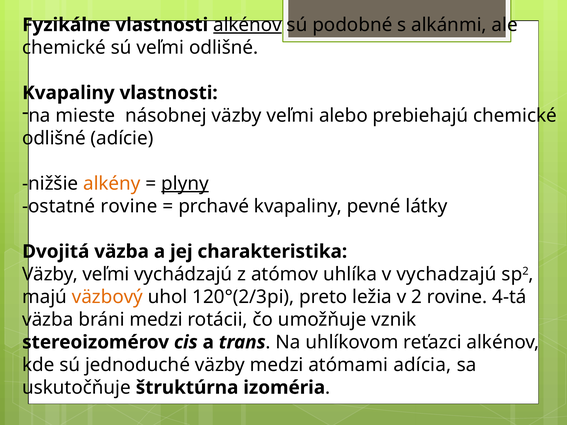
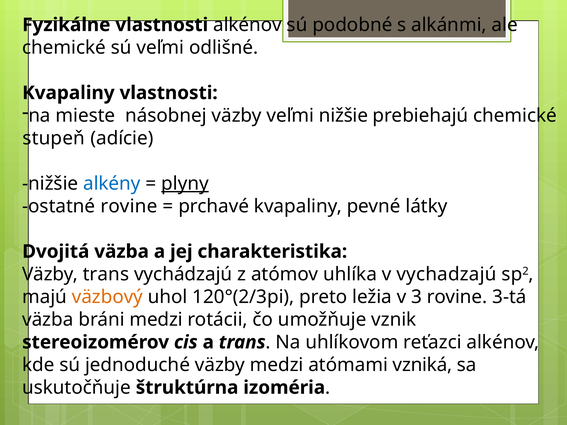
alkénov at (248, 25) underline: present -> none
veľmi alebo: alebo -> nižšie
odlišné at (54, 138): odlišné -> stupeň
alkény colour: orange -> blue
veľmi at (106, 274): veľmi -> trans
2: 2 -> 3
4-tá: 4-tá -> 3-tá
adícia: adícia -> vzniká
